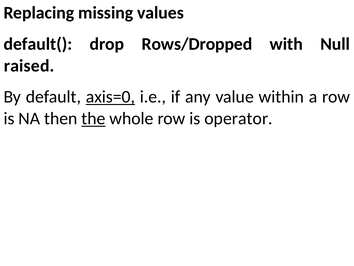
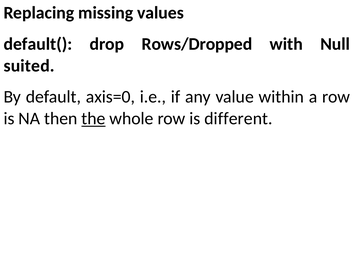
raised: raised -> suited
axis=0 underline: present -> none
operator: operator -> different
